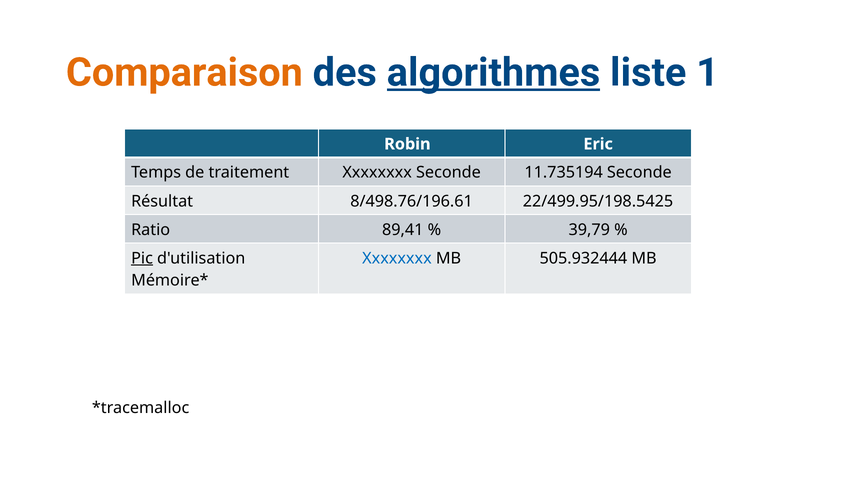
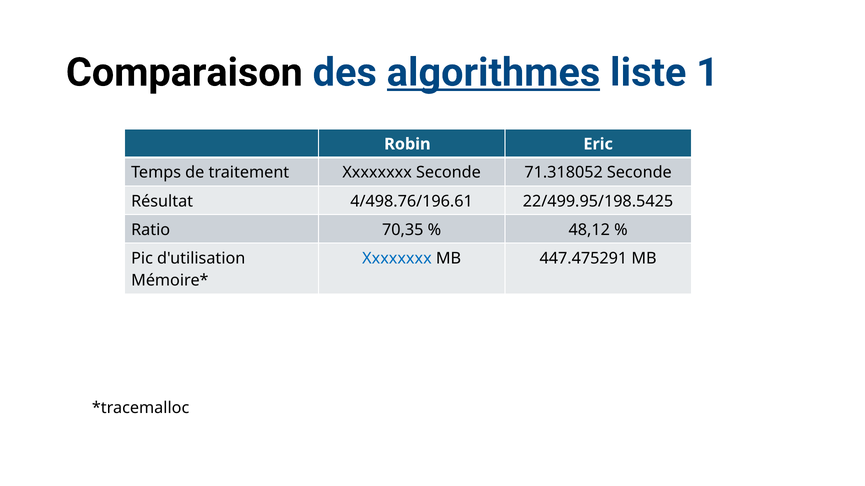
Comparaison colour: orange -> black
11.735194: 11.735194 -> 71.318052
8/498.76/196.61: 8/498.76/196.61 -> 4/498.76/196.61
89,41: 89,41 -> 70,35
39,79: 39,79 -> 48,12
Pic underline: present -> none
505.932444: 505.932444 -> 447.475291
